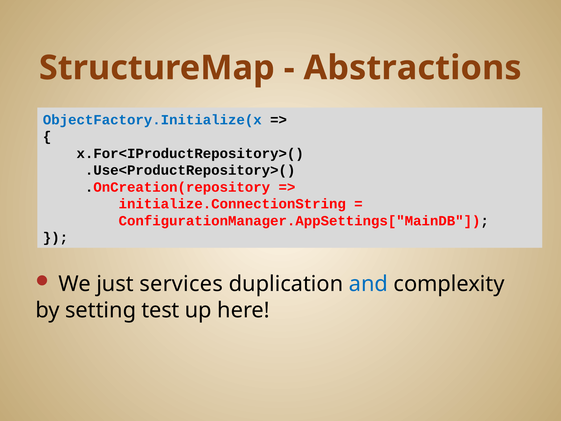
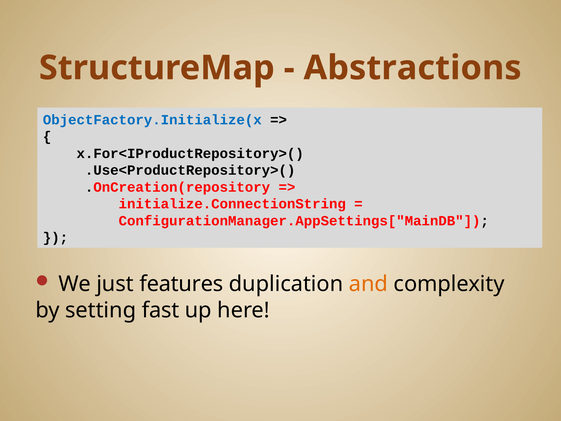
services: services -> features
and colour: blue -> orange
test: test -> fast
